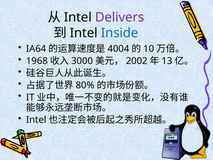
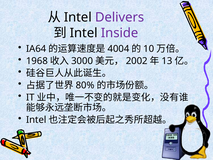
Inside colour: blue -> purple
